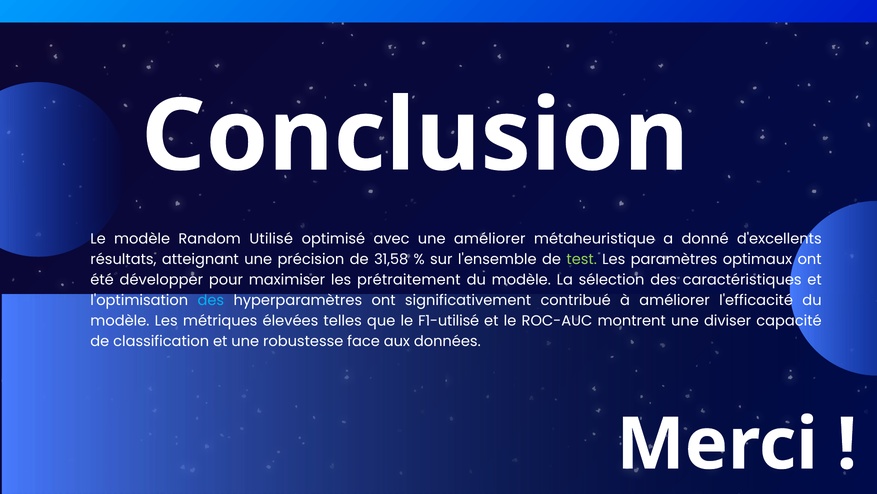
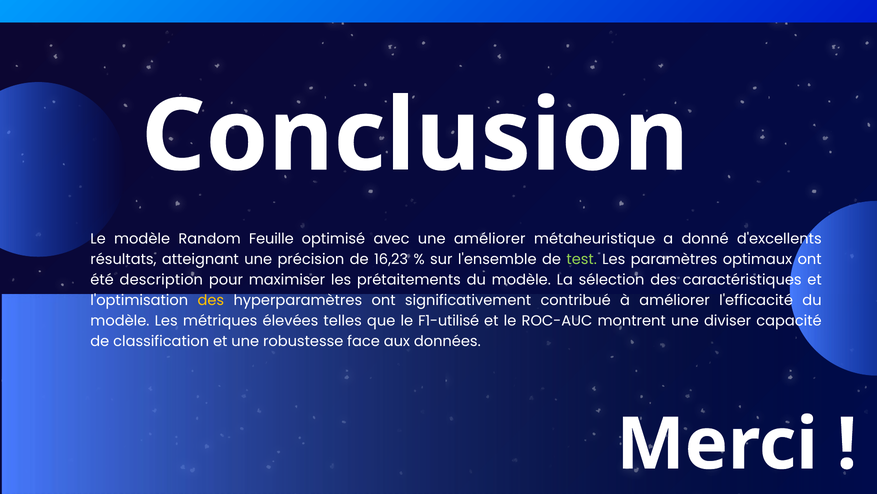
Utilisé: Utilisé -> Feuille
31,58: 31,58 -> 16,23
développer: développer -> description
prétraitement: prétraitement -> prétaitements
des at (211, 300) colour: light blue -> yellow
